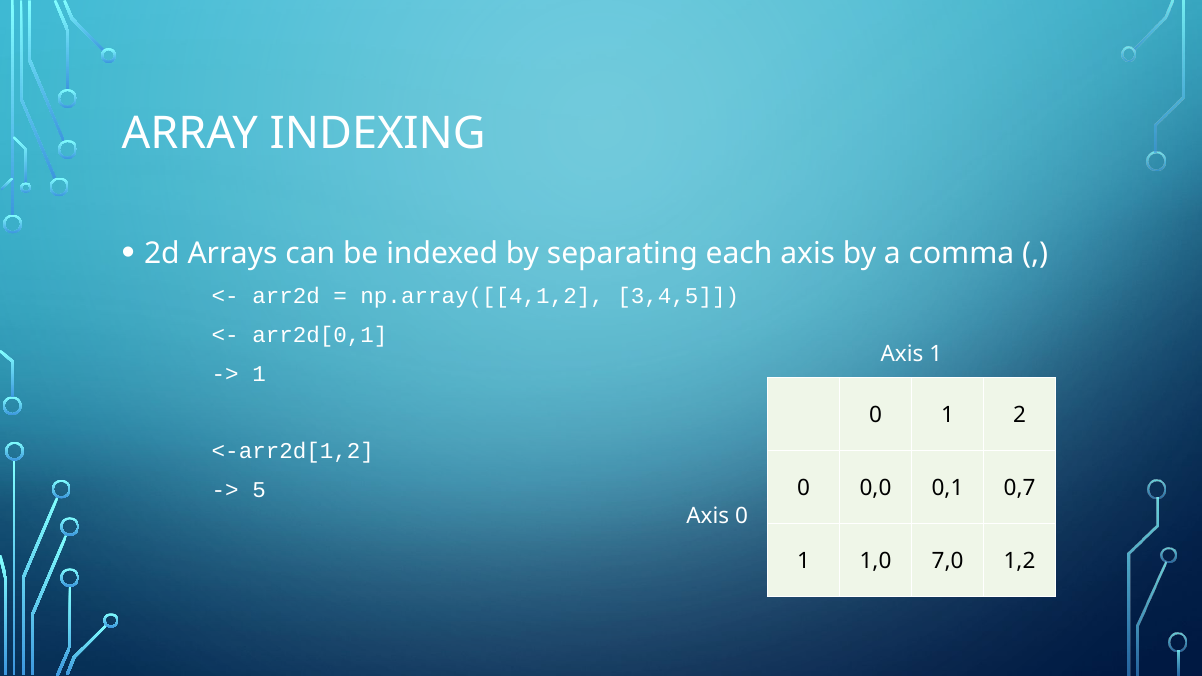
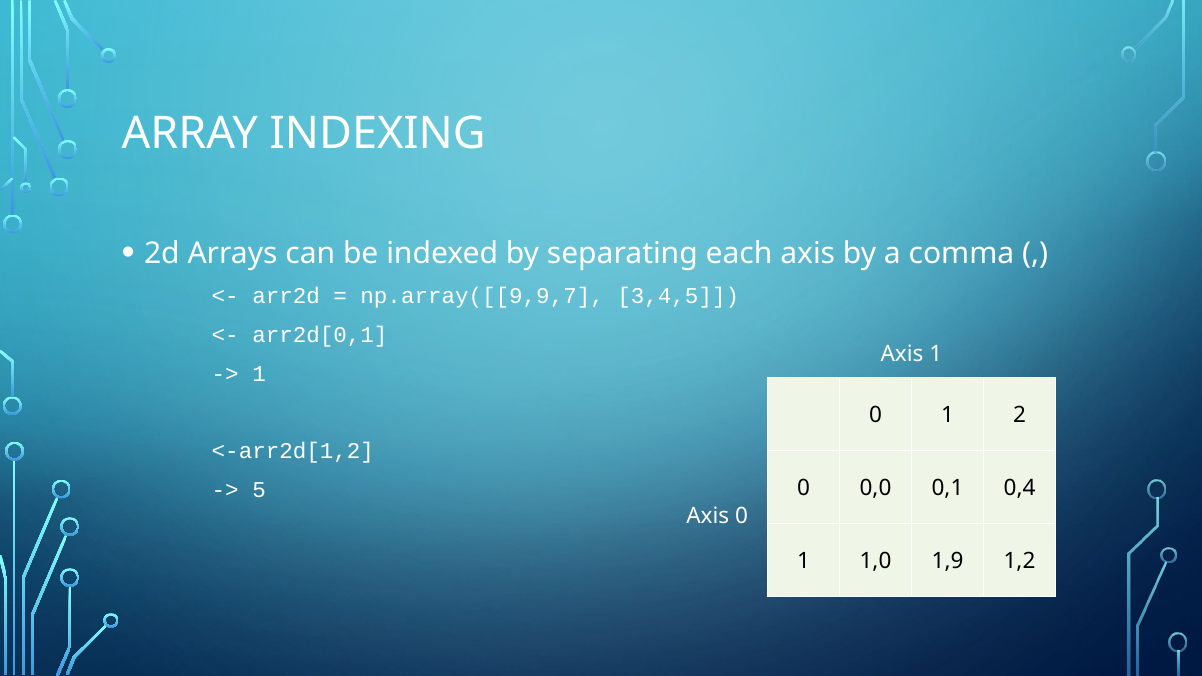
np.array([[4,1,2: np.array([[4,1,2 -> np.array([[9,9,7
0,7: 0,7 -> 0,4
7,0: 7,0 -> 1,9
